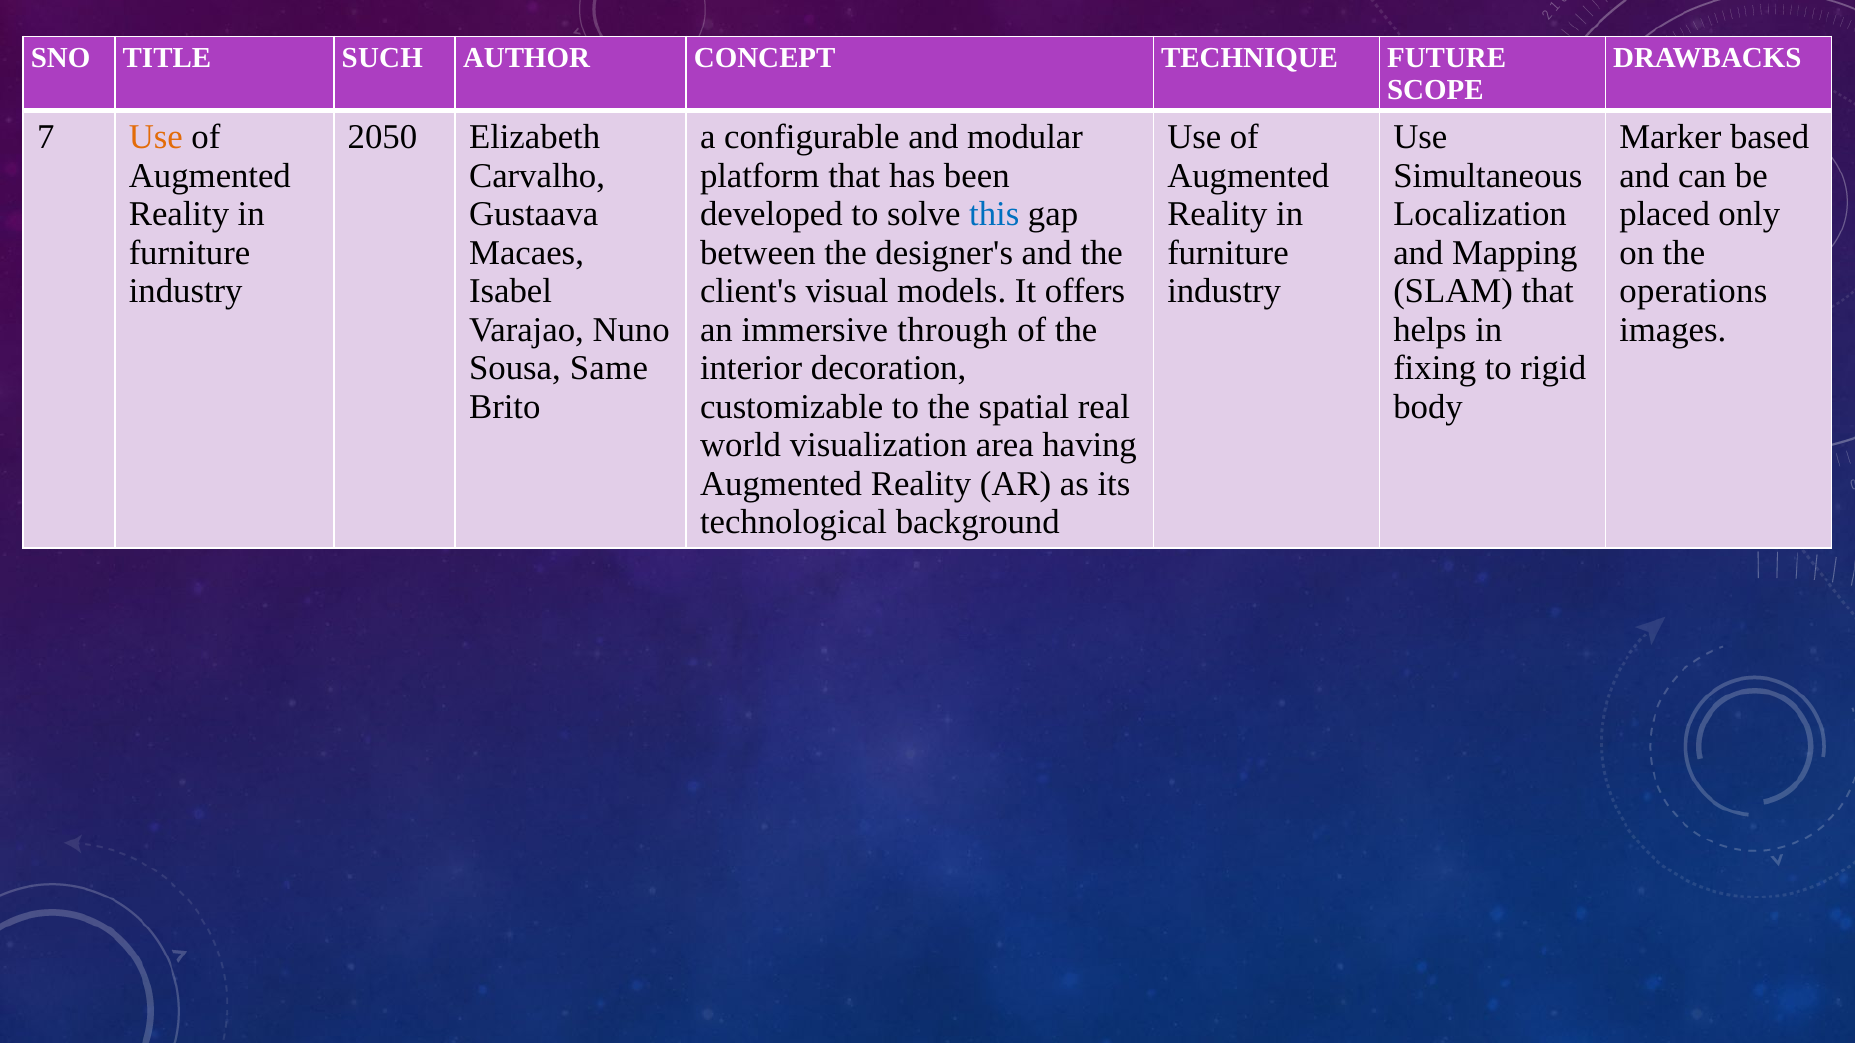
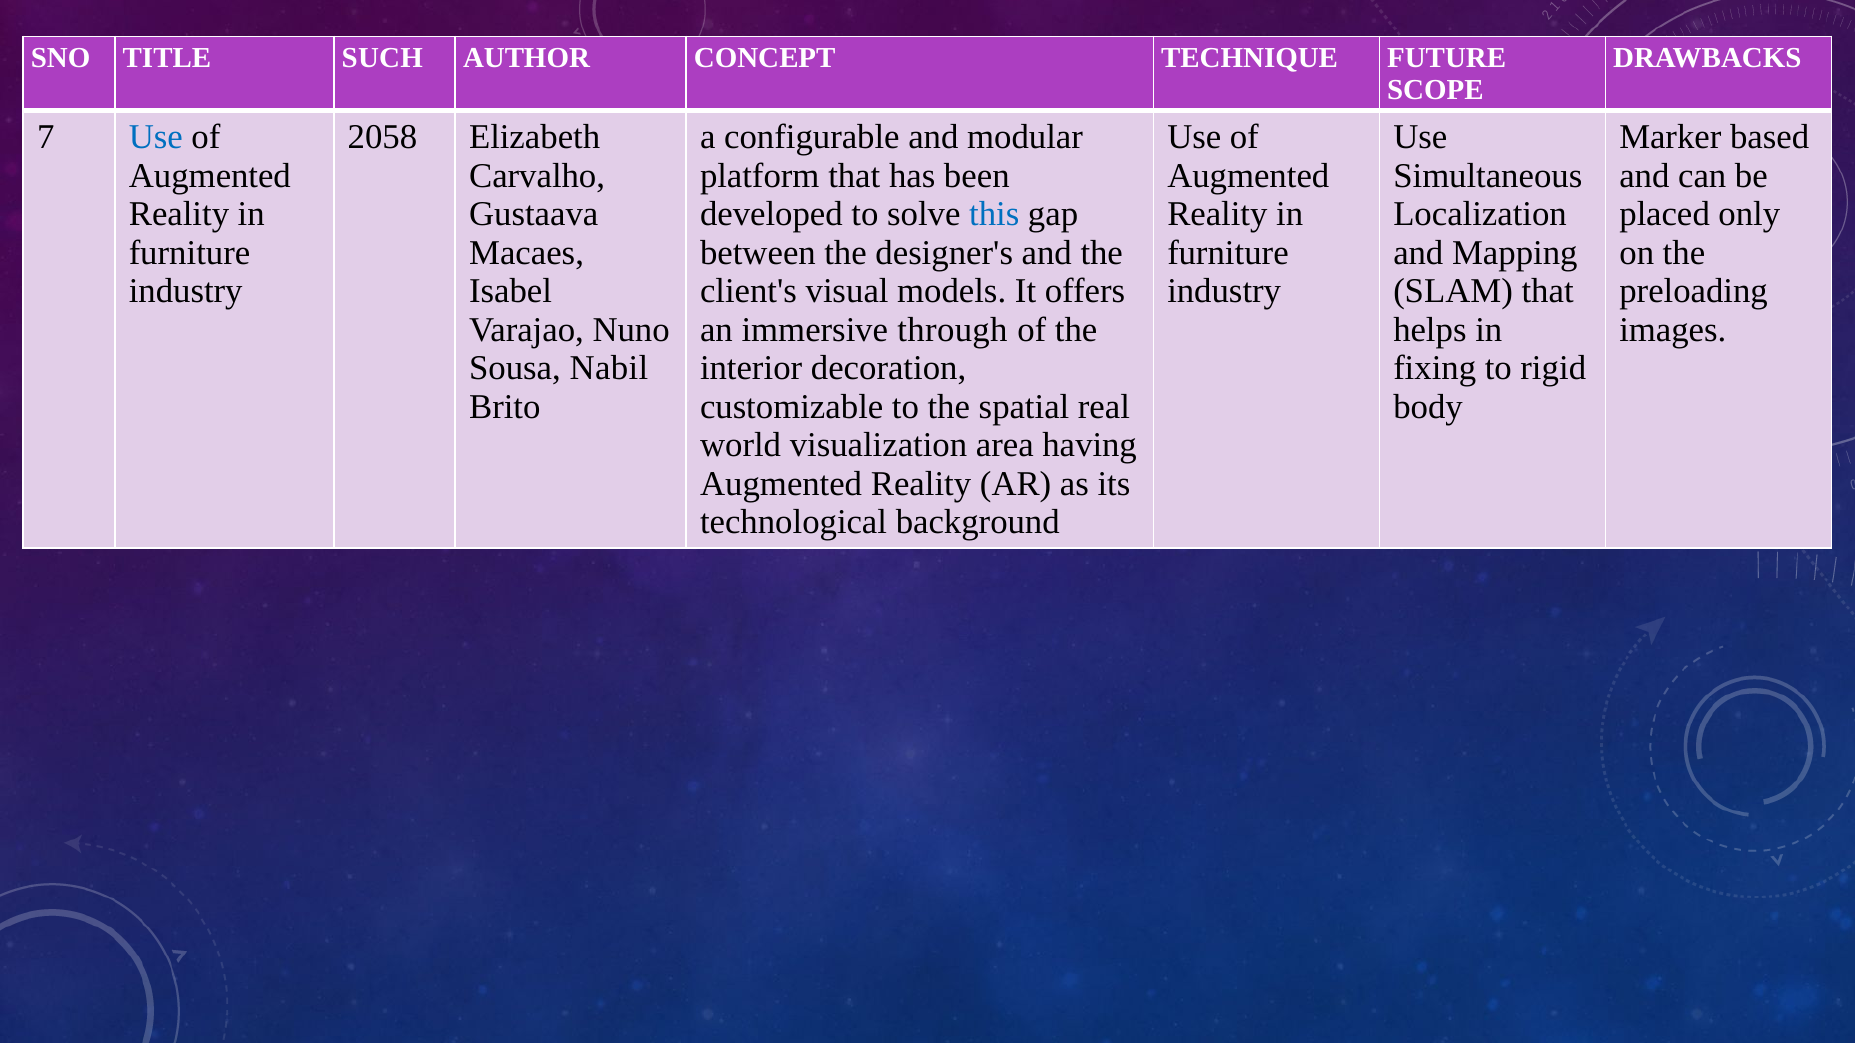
Use at (156, 138) colour: orange -> blue
2050: 2050 -> 2058
operations: operations -> preloading
Same: Same -> Nabil
